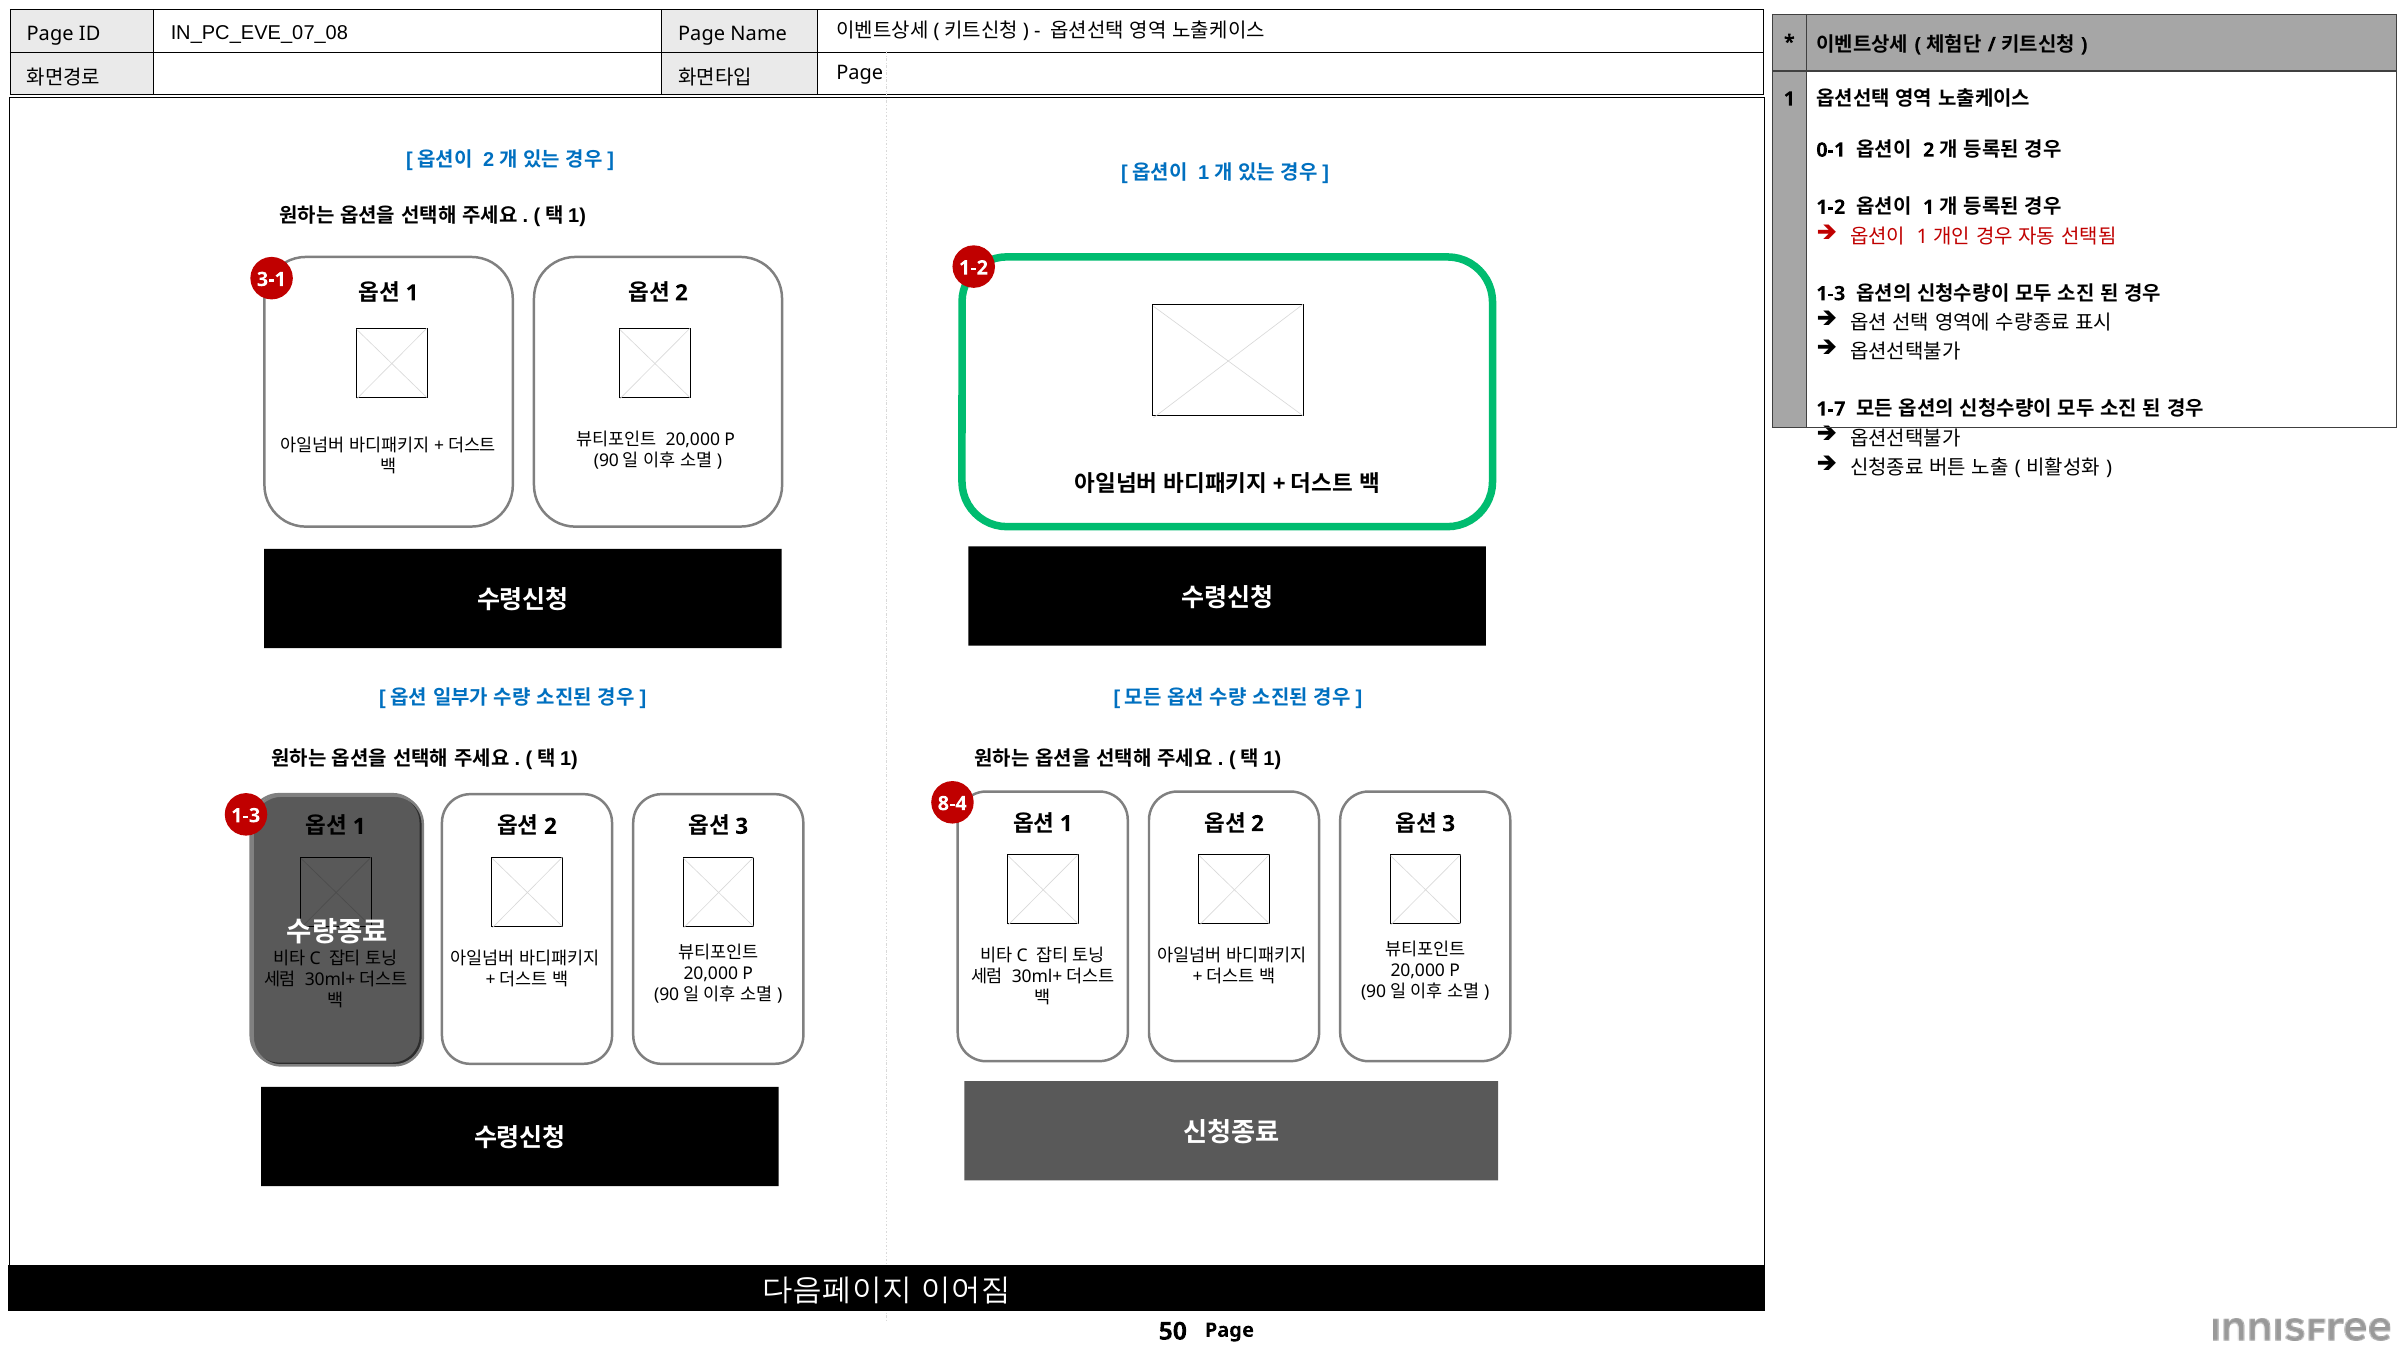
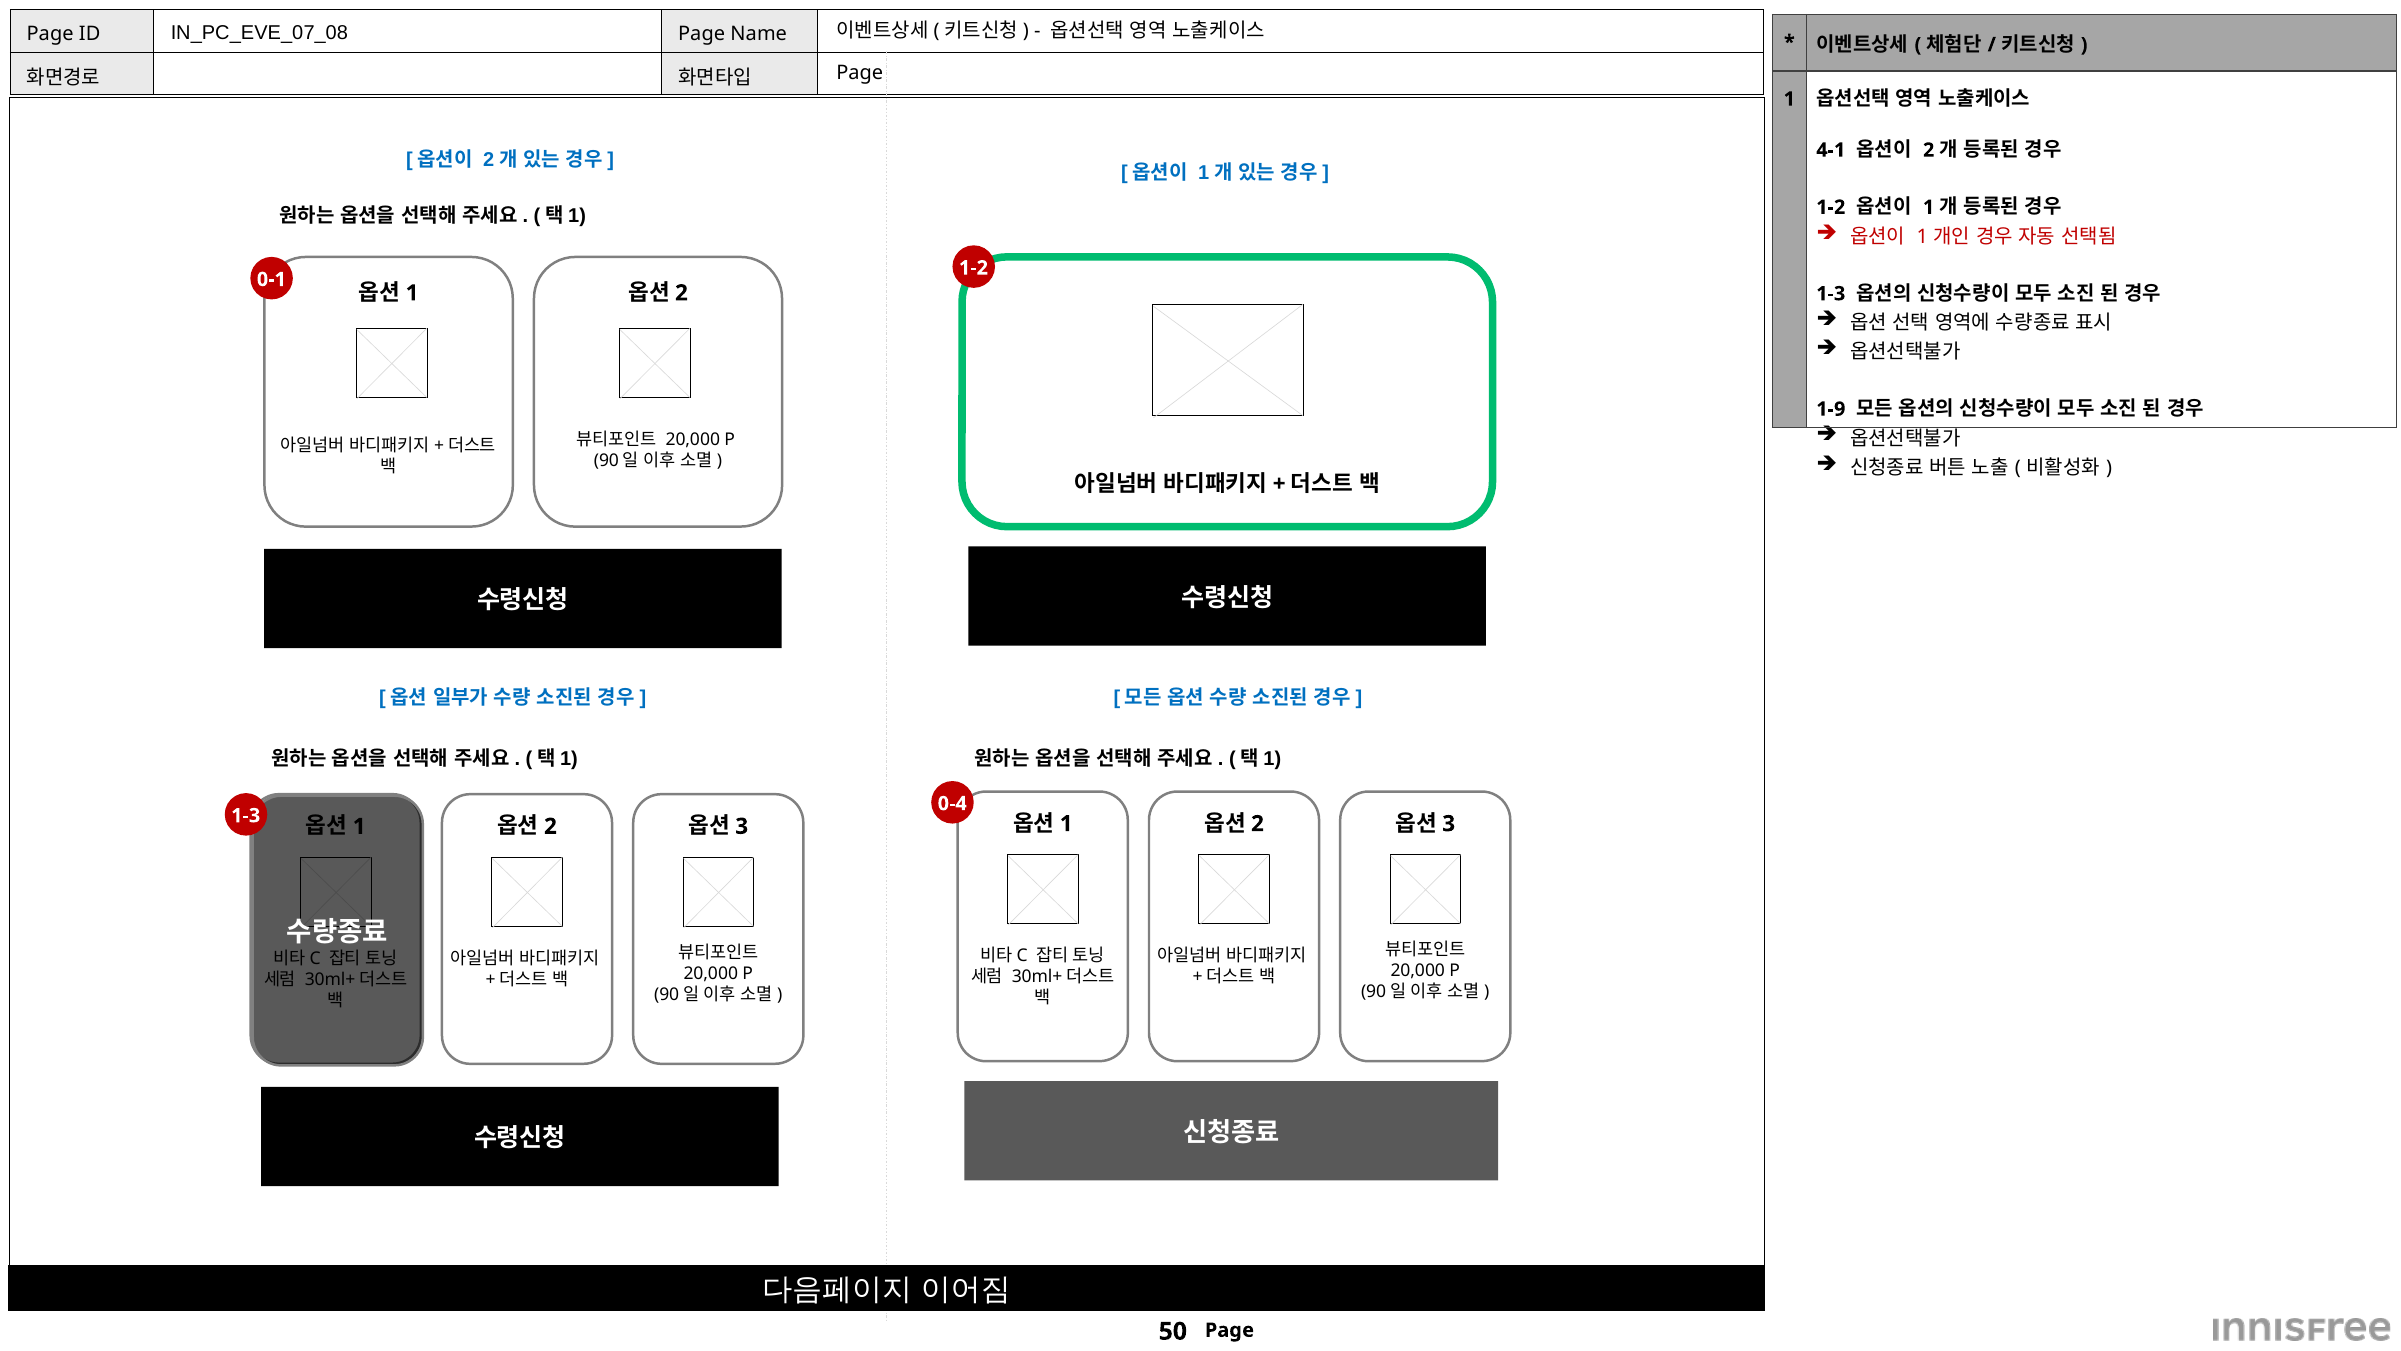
0-1: 0-1 -> 4-1
3-1: 3-1 -> 0-1
1-7: 1-7 -> 1-9
8-4: 8-4 -> 0-4
